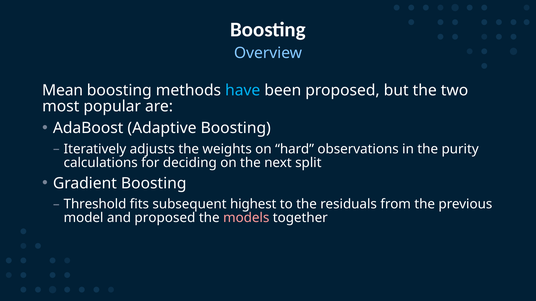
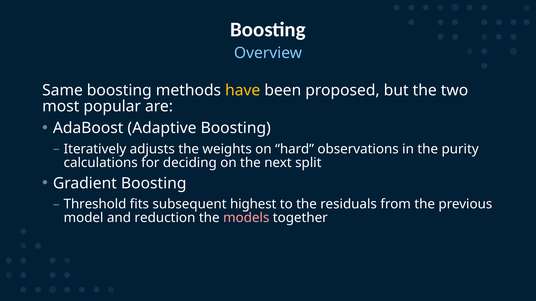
Mean: Mean -> Same
have colour: light blue -> yellow
and proposed: proposed -> reduction
